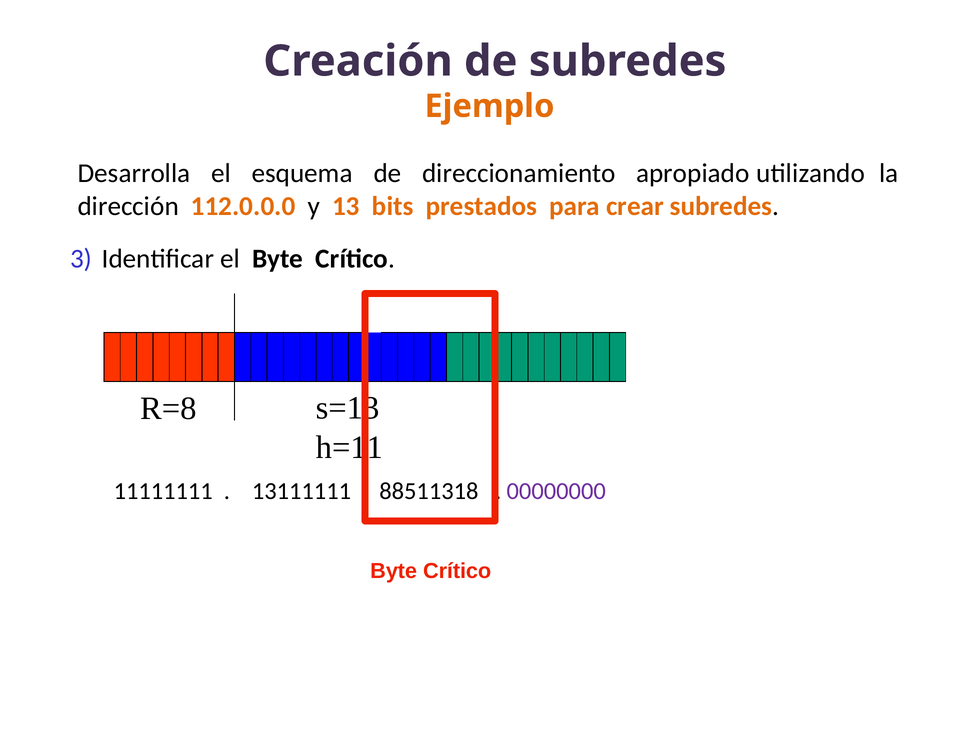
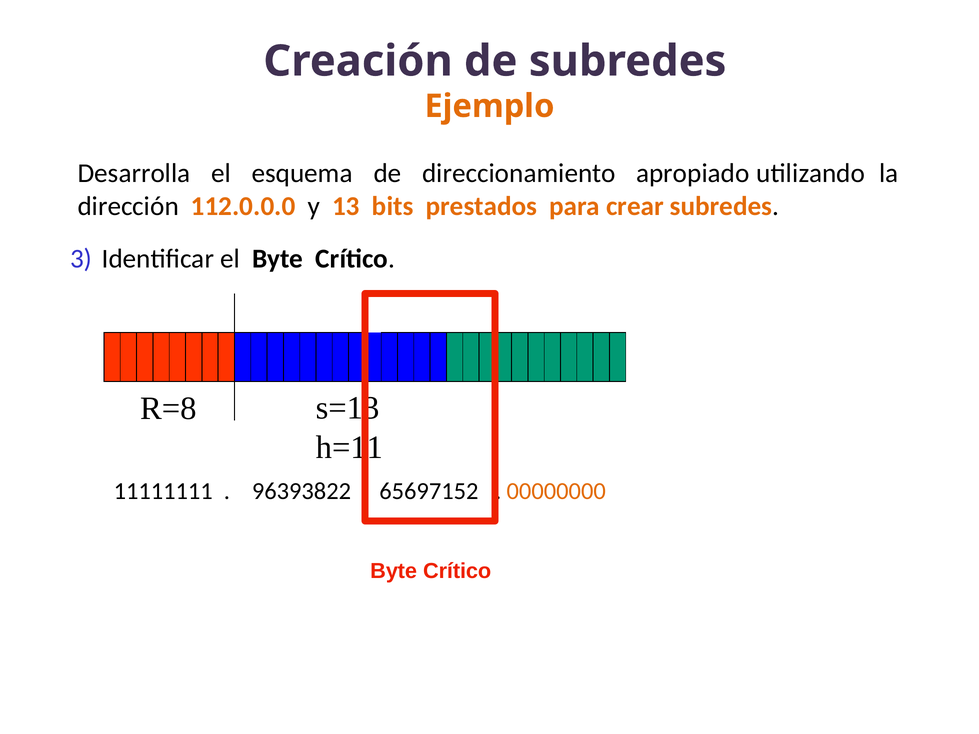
13111111: 13111111 -> 96393822
88511318: 88511318 -> 65697152
00000000 colour: purple -> orange
